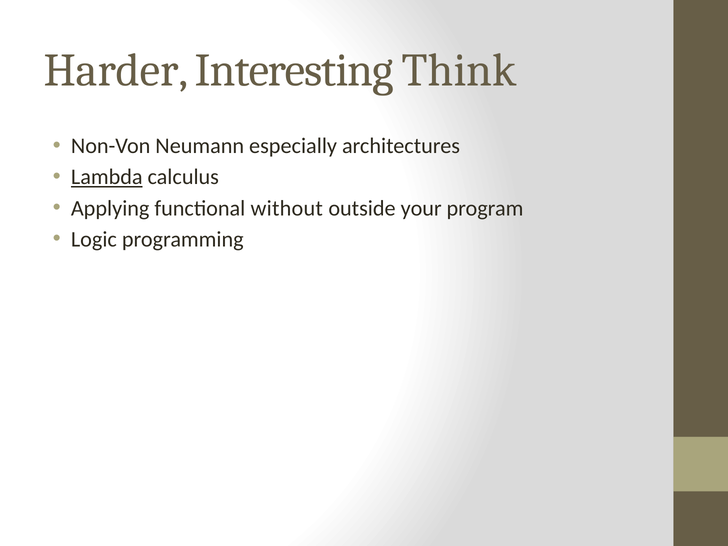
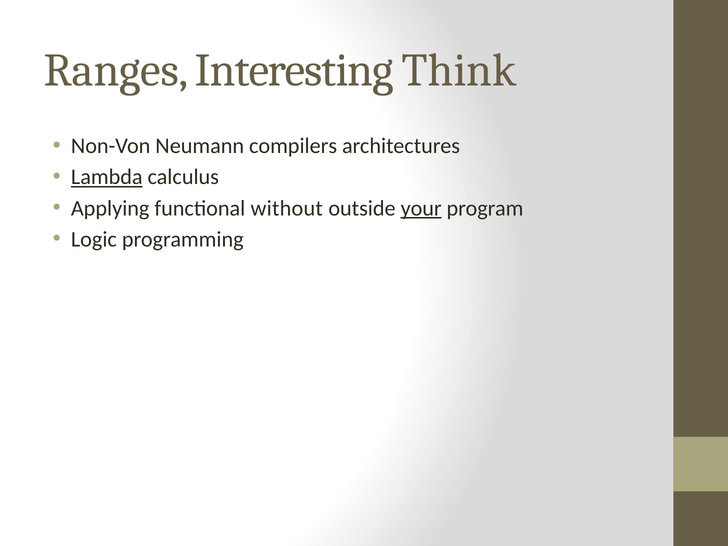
Harder: Harder -> Ranges
especially: especially -> compilers
your underline: none -> present
